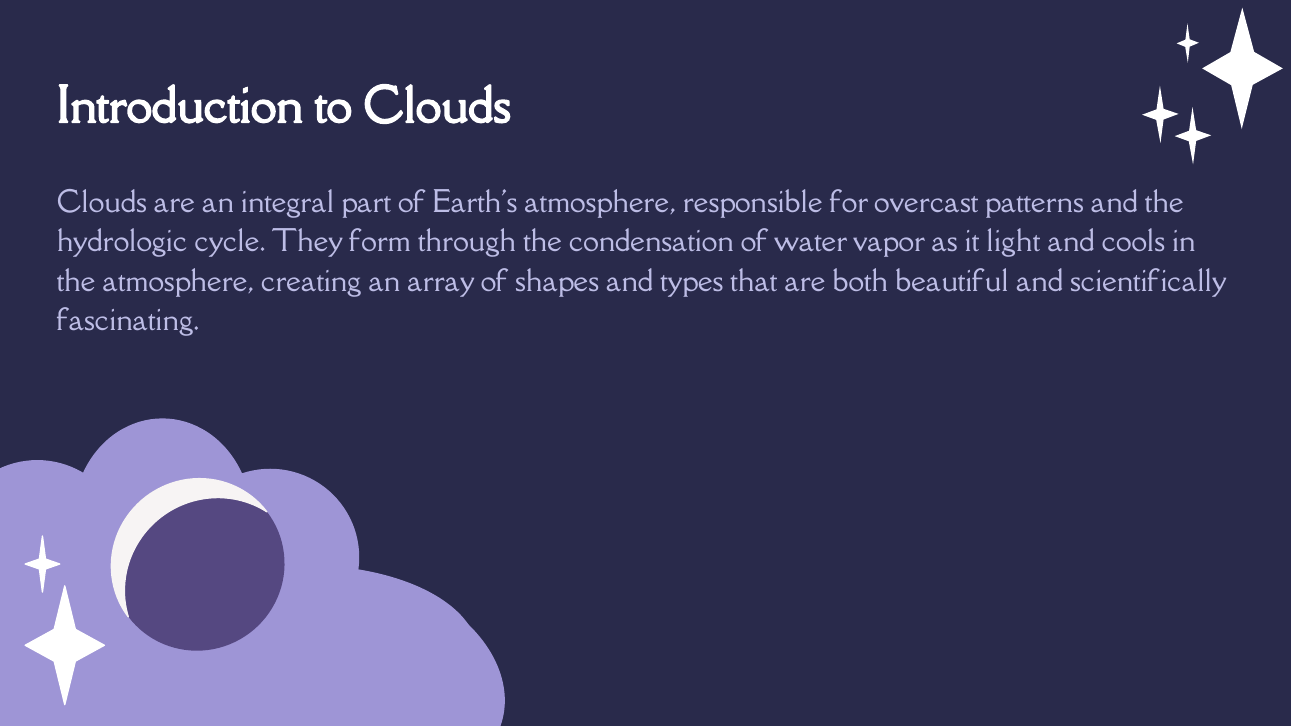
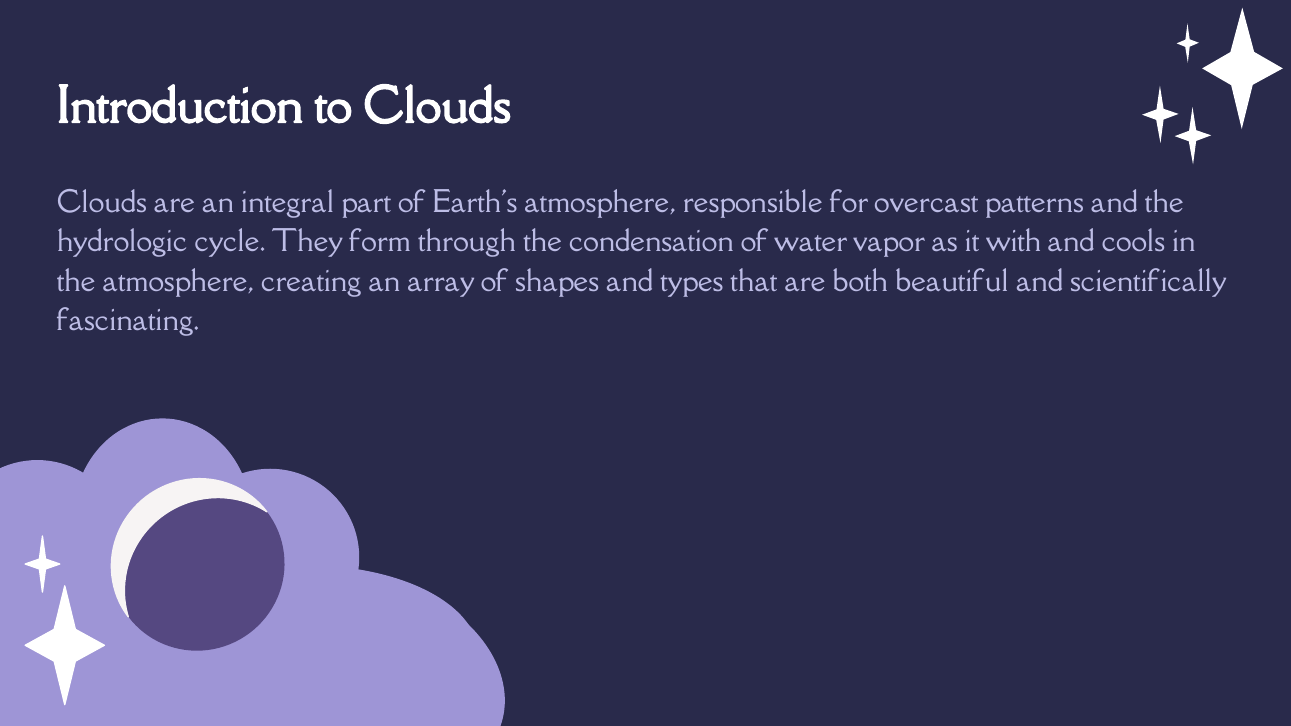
light: light -> with
